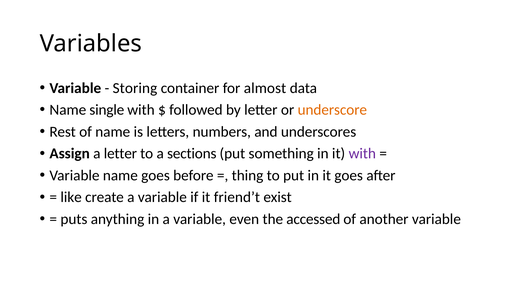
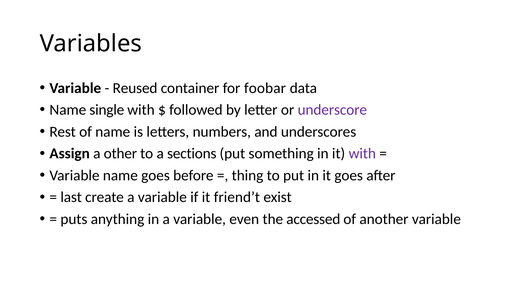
Storing: Storing -> Reused
almost: almost -> foobar
underscore colour: orange -> purple
a letter: letter -> other
like: like -> last
